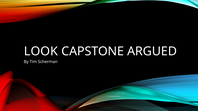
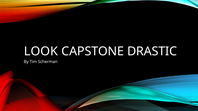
ARGUED: ARGUED -> DRASTIC
